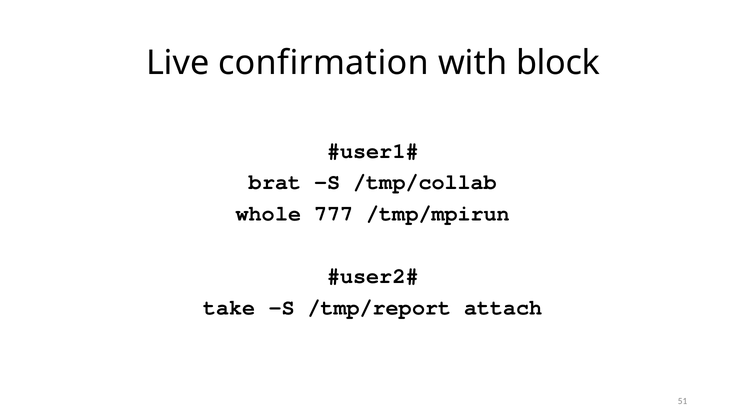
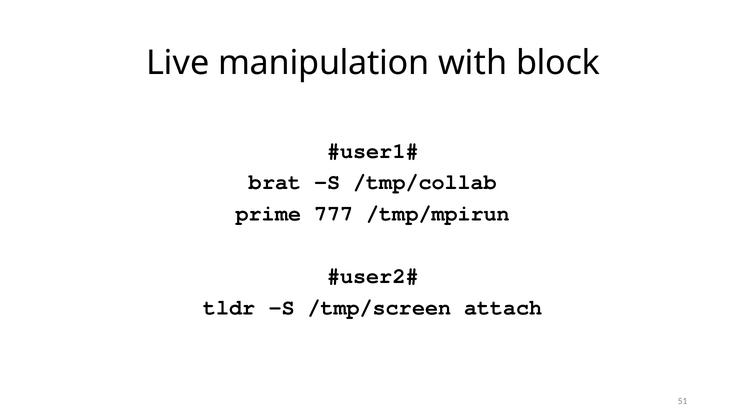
confirmation: confirmation -> manipulation
whole: whole -> prime
take: take -> tldr
/tmp/report: /tmp/report -> /tmp/screen
